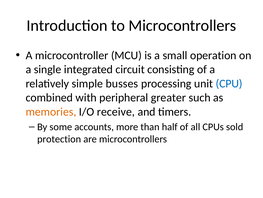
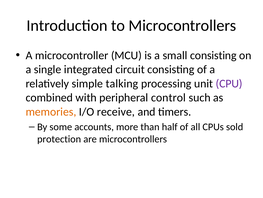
small operation: operation -> consisting
busses: busses -> talking
CPU colour: blue -> purple
greater: greater -> control
